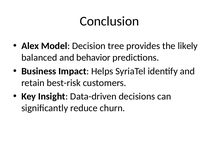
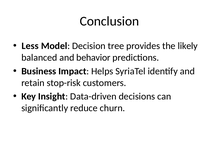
Alex: Alex -> Less
best-risk: best-risk -> stop-risk
